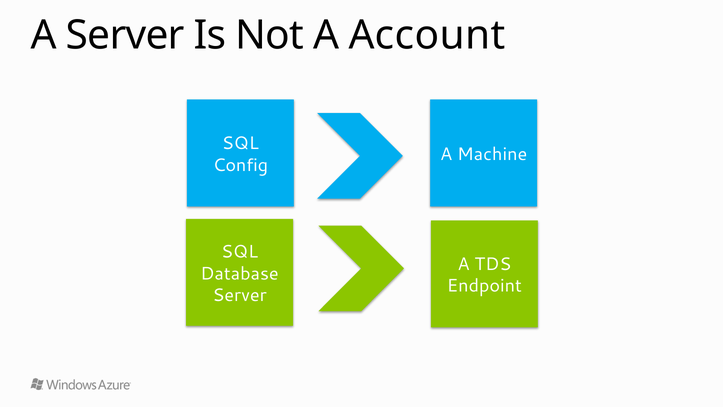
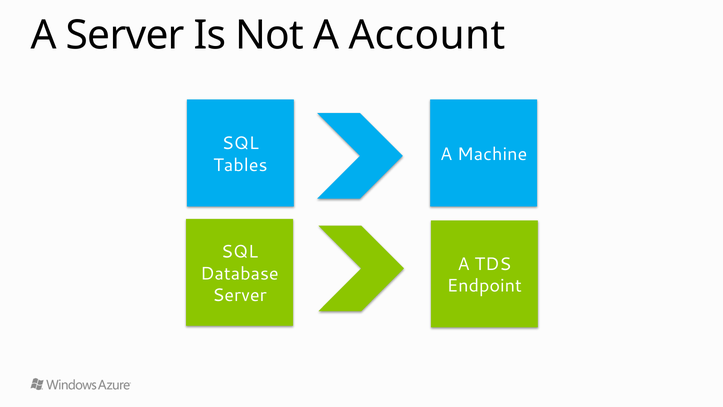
Config: Config -> Tables
